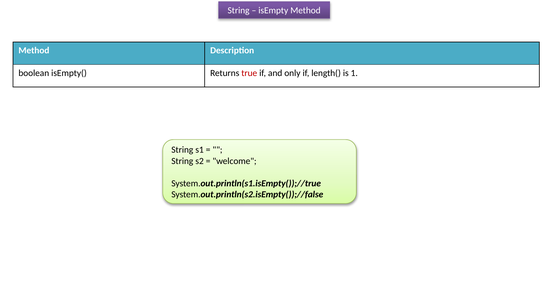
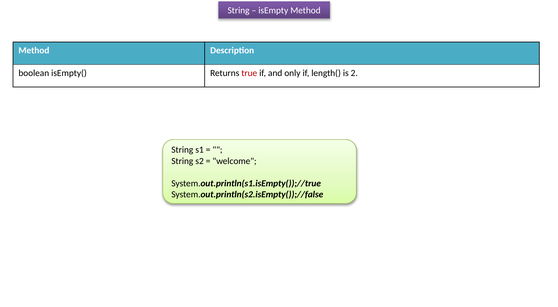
1: 1 -> 2
